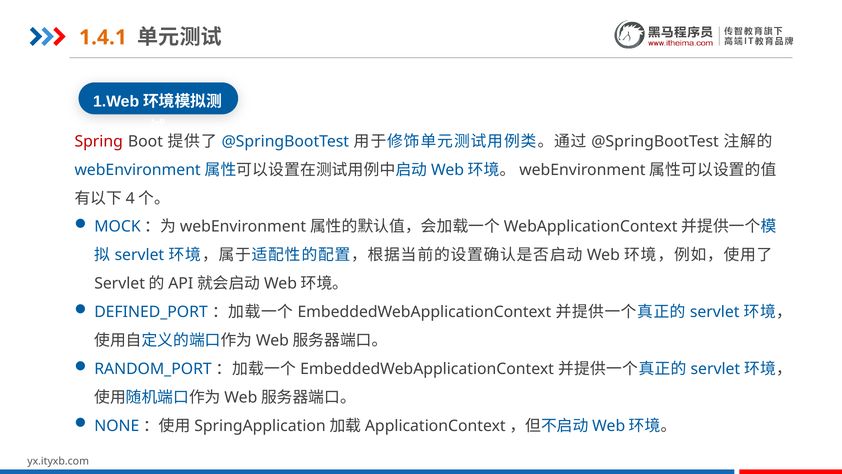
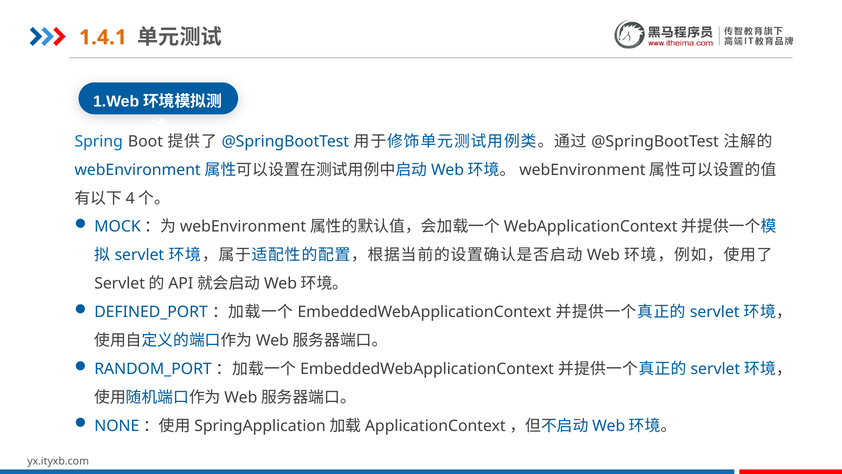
Spring colour: red -> blue
